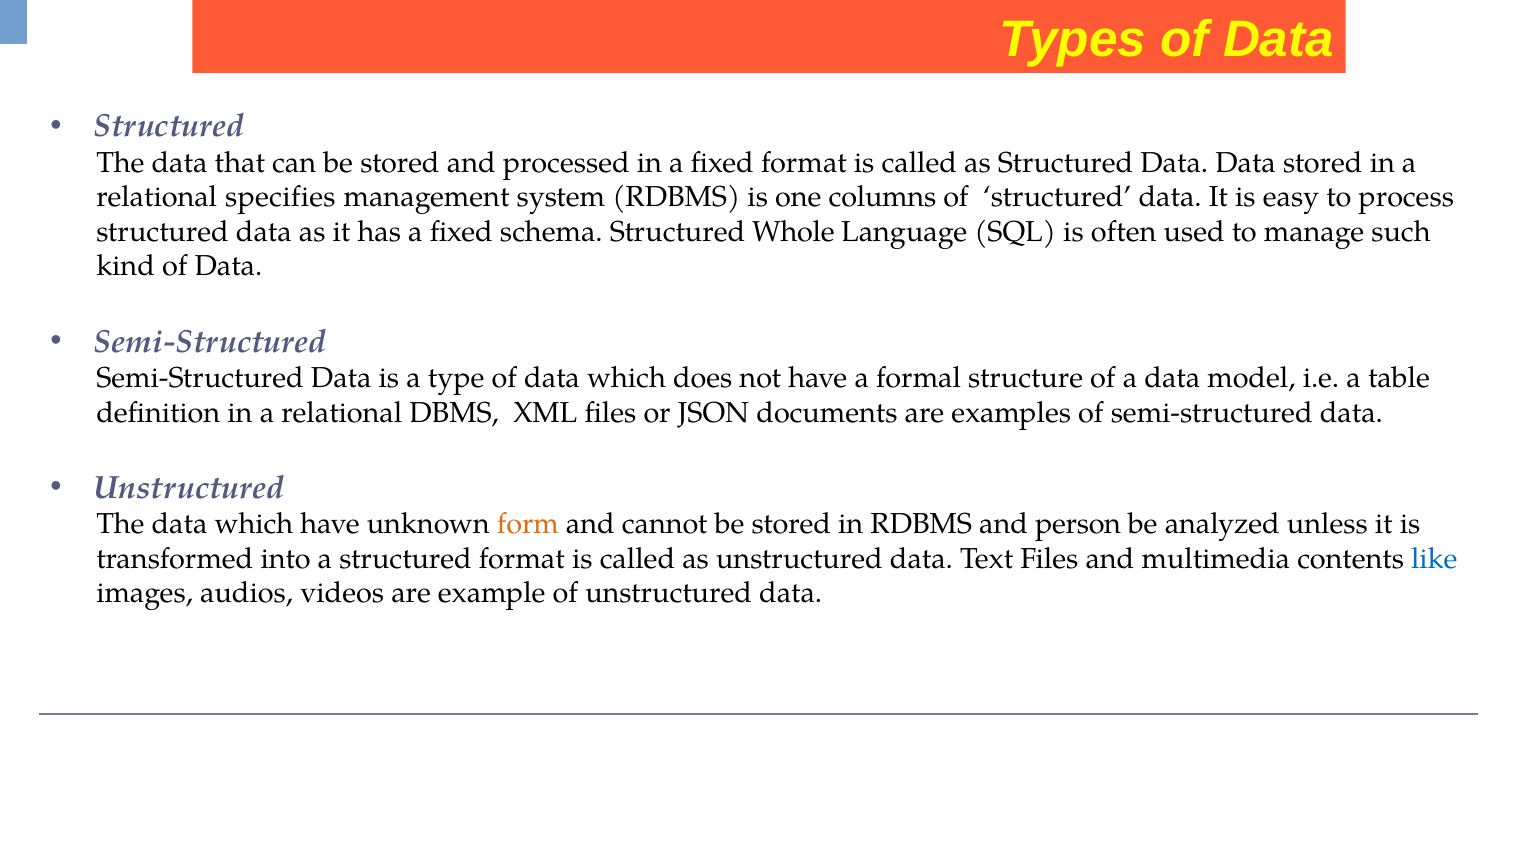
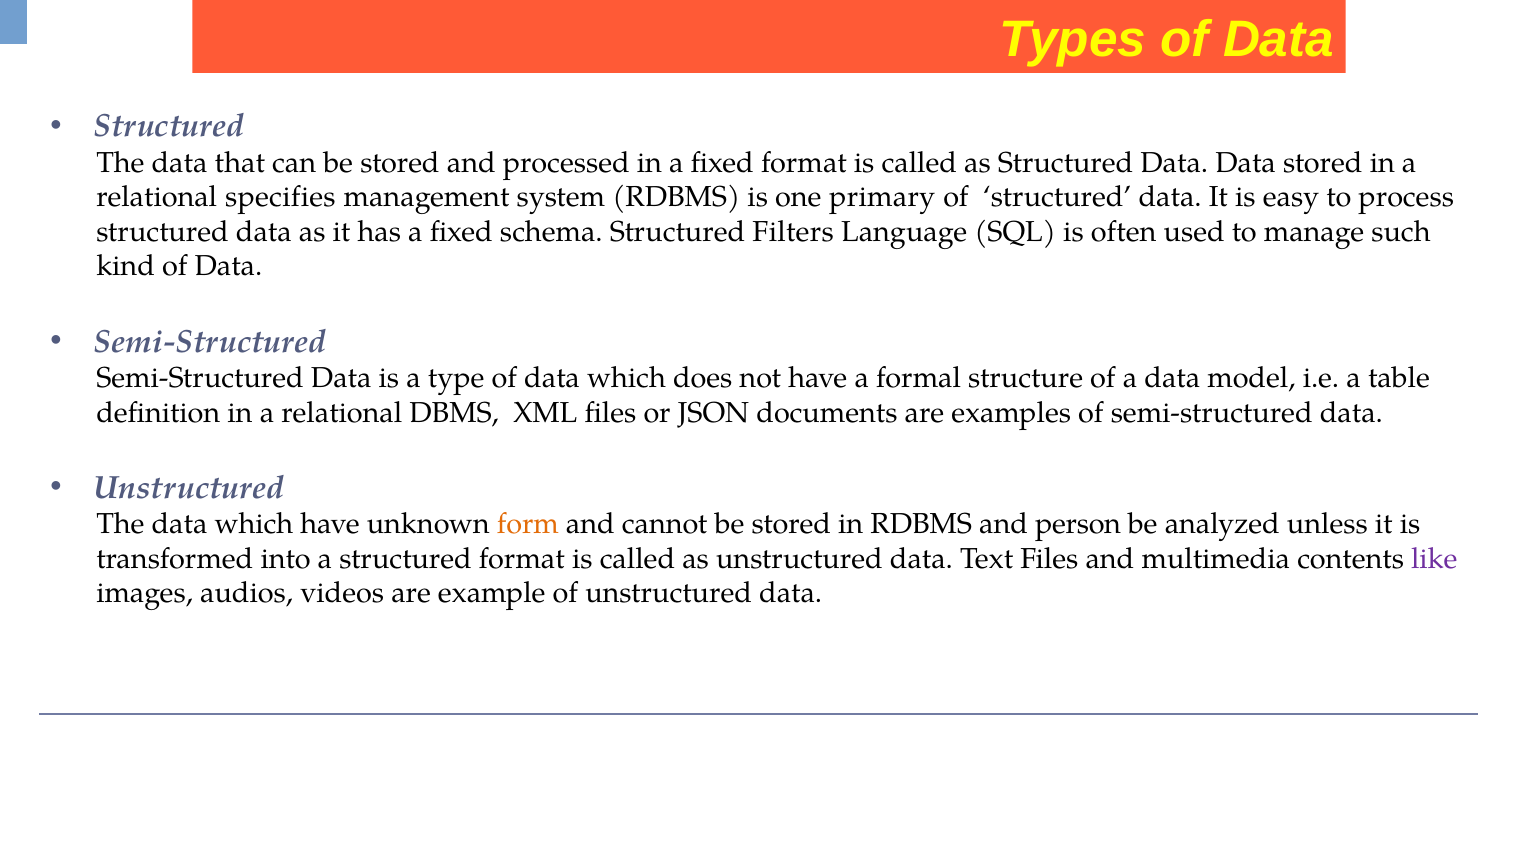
columns: columns -> primary
Whole: Whole -> Filters
like colour: blue -> purple
